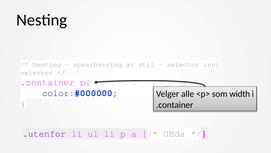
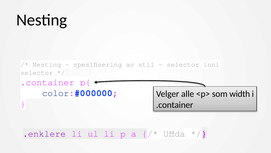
.utenfor: .utenfor -> .enklere
